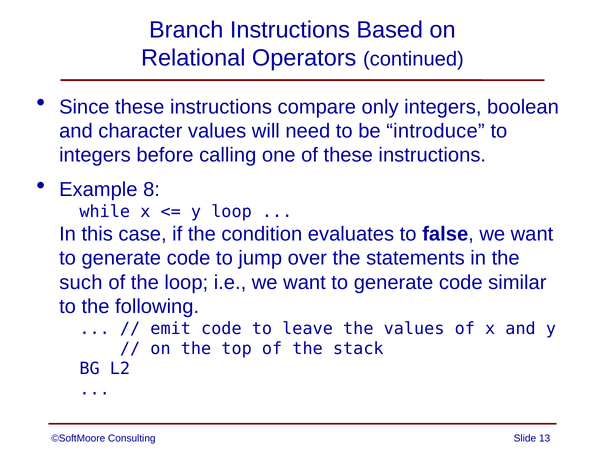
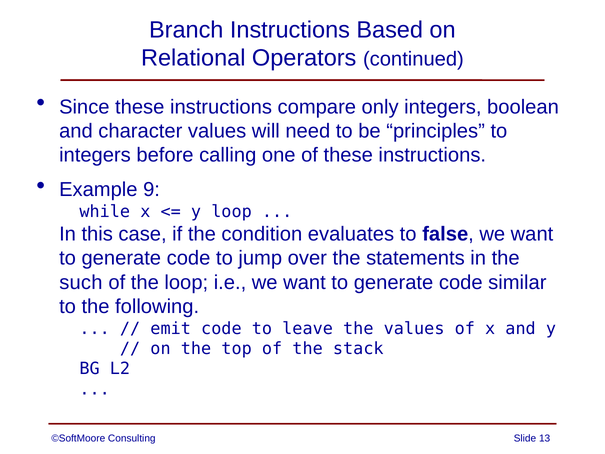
introduce: introduce -> principles
8: 8 -> 9
